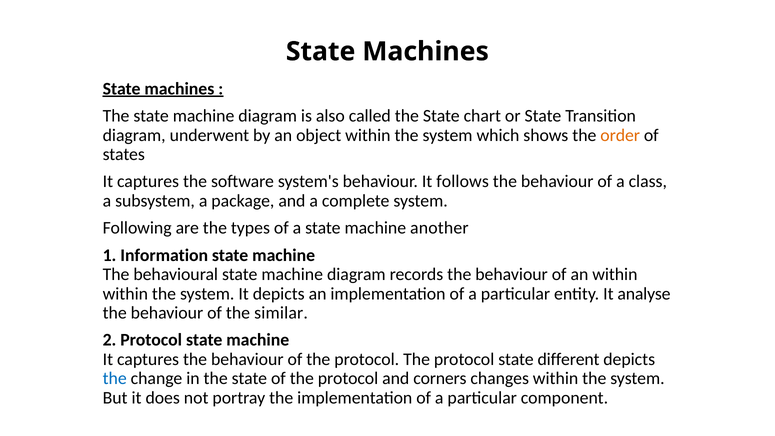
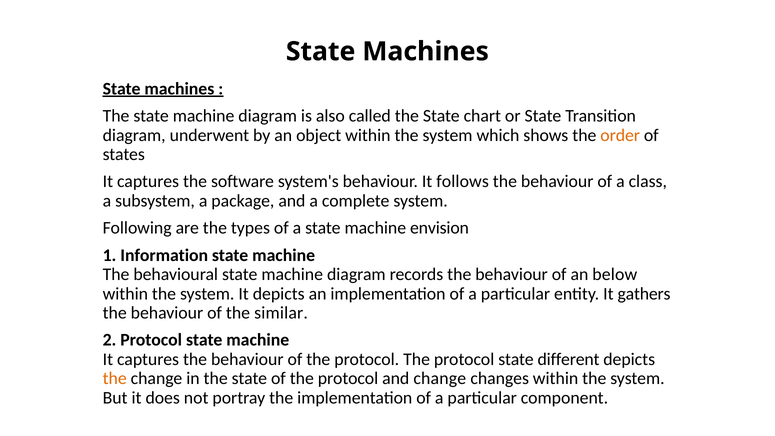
another: another -> envision
an within: within -> below
analyse: analyse -> gathers
the at (115, 378) colour: blue -> orange
and corners: corners -> change
